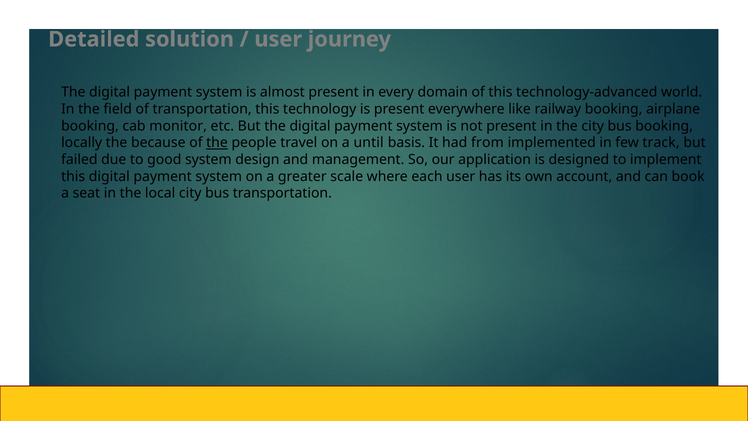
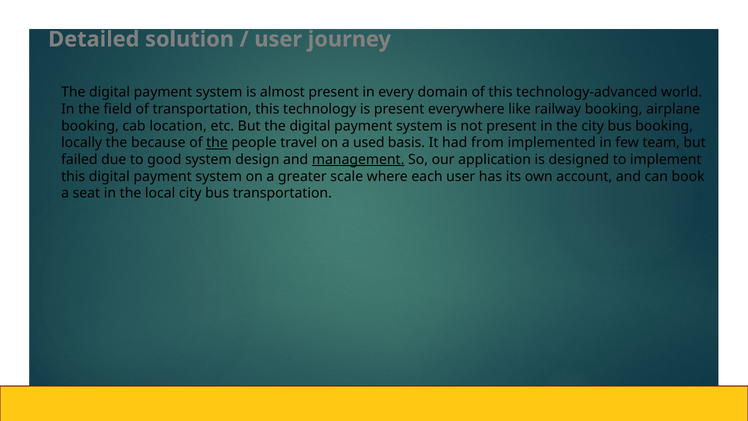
monitor: monitor -> location
until: until -> used
track: track -> team
management underline: none -> present
